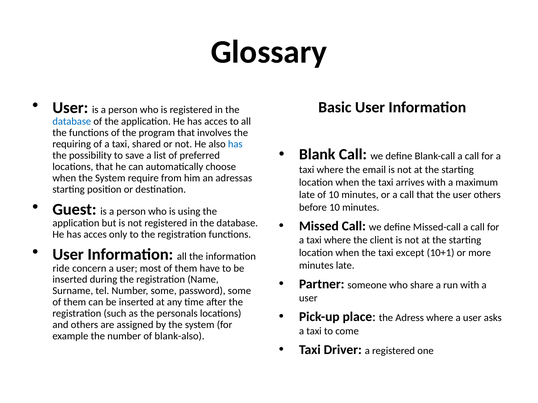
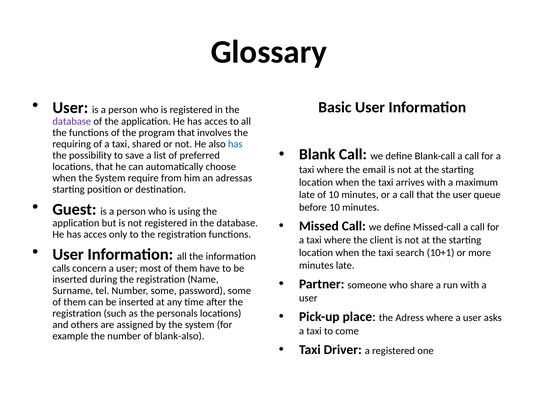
database at (72, 122) colour: blue -> purple
user others: others -> queue
except: except -> search
ride: ride -> calls
